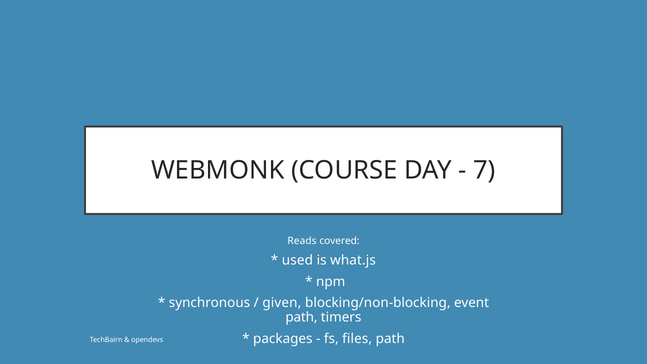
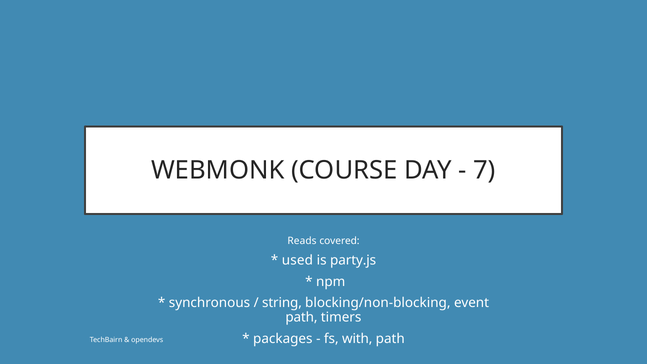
what.js: what.js -> party.js
given: given -> string
files: files -> with
